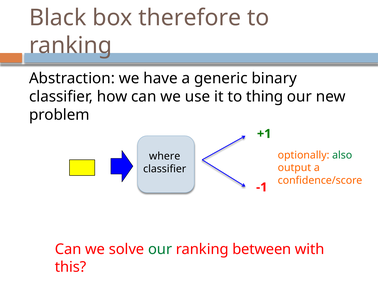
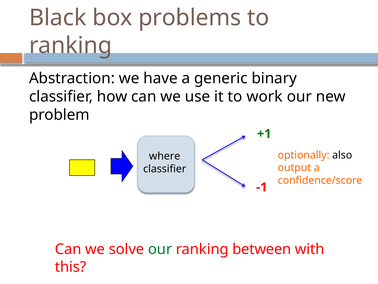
therefore: therefore -> problems
thing: thing -> work
also colour: green -> black
